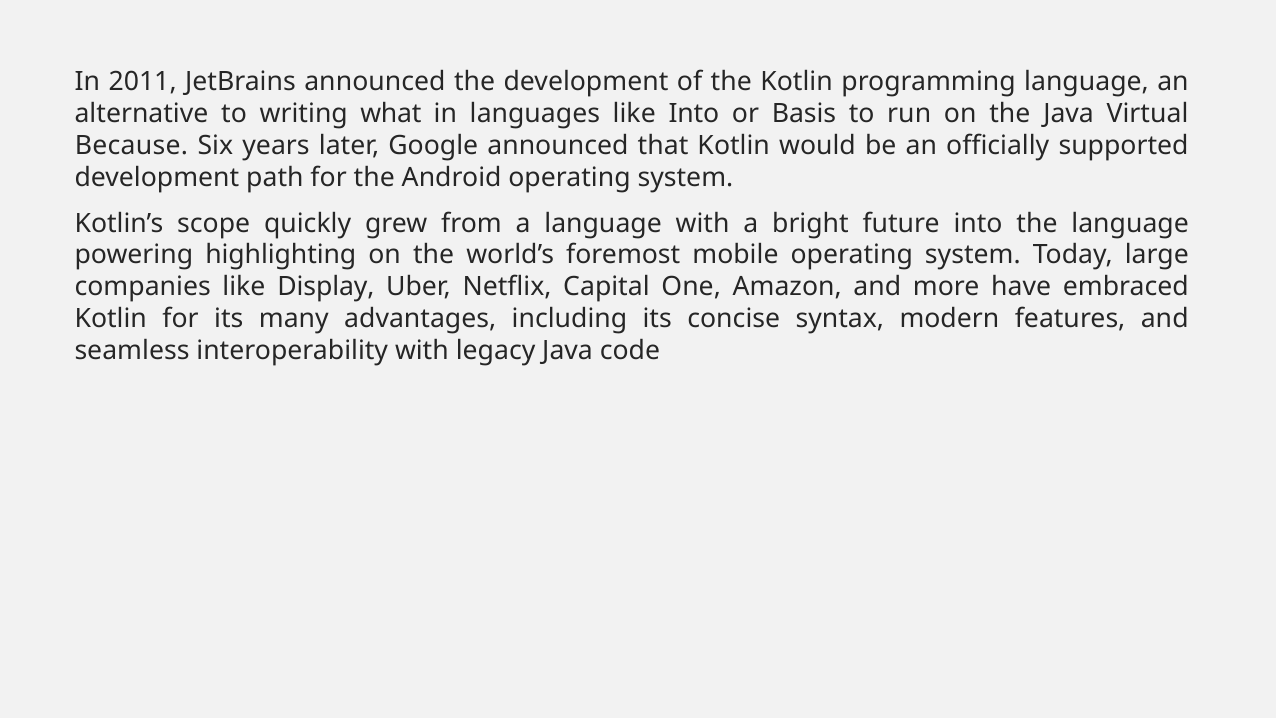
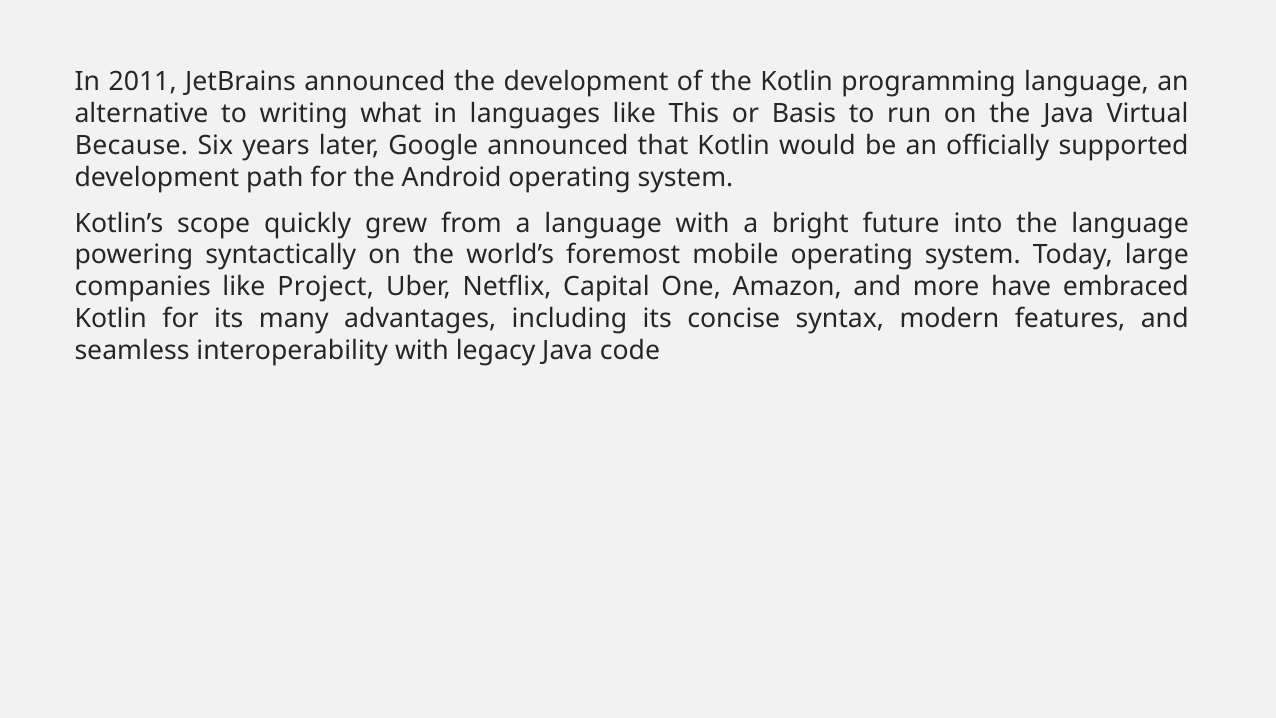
like Into: Into -> This
highlighting: highlighting -> syntactically
Display: Display -> Project
